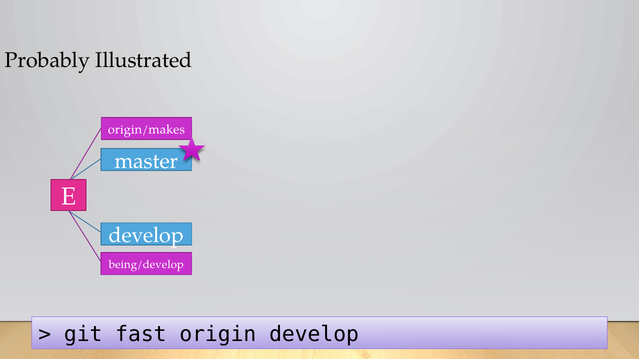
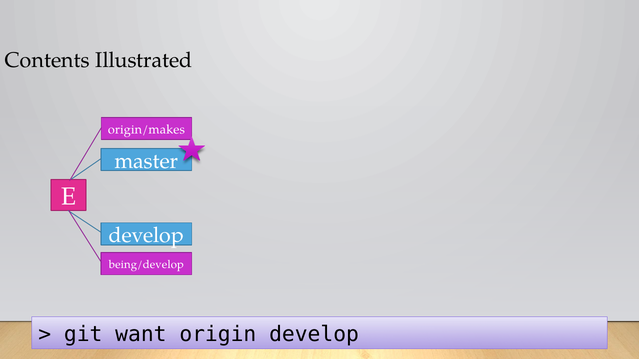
Probably: Probably -> Contents
fast: fast -> want
